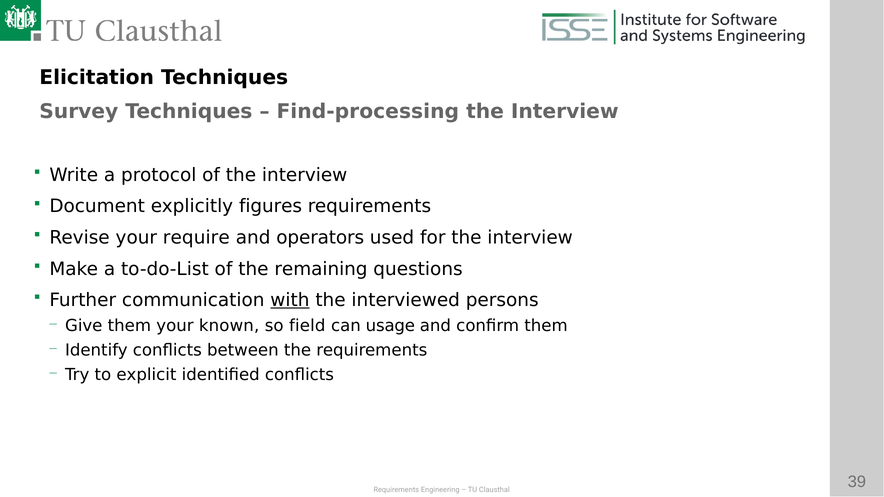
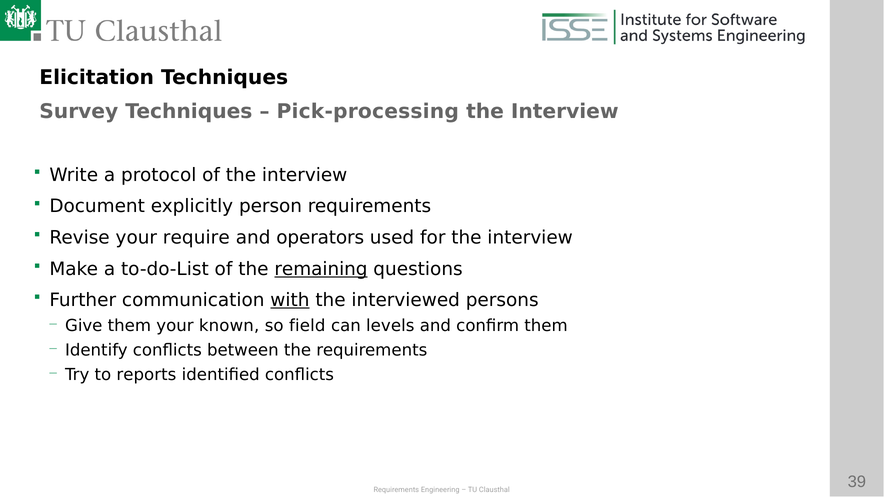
Find-processing: Find-processing -> Pick-processing
figures: figures -> person
remaining underline: none -> present
usage: usage -> levels
explicit: explicit -> reports
